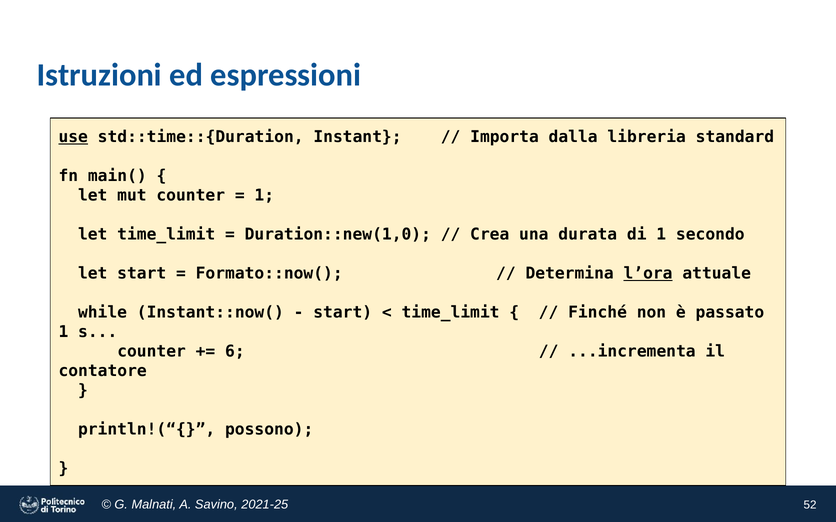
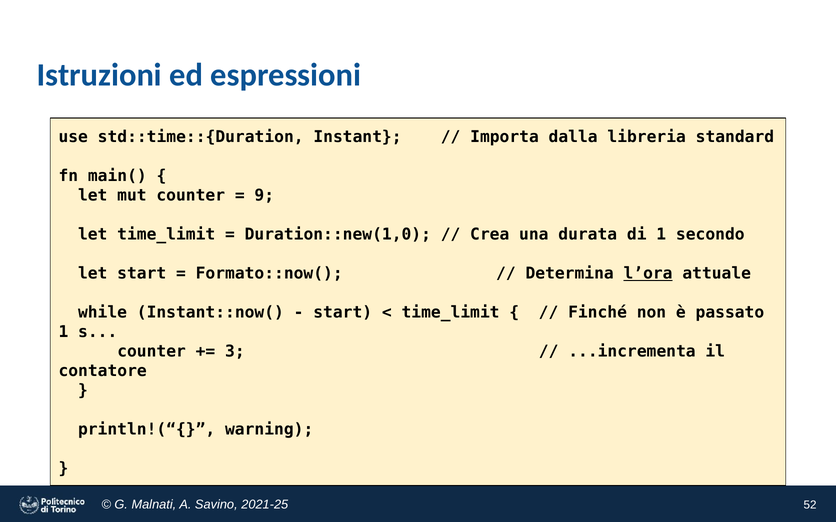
use underline: present -> none
1 at (264, 196): 1 -> 9
6: 6 -> 3
possono: possono -> warning
